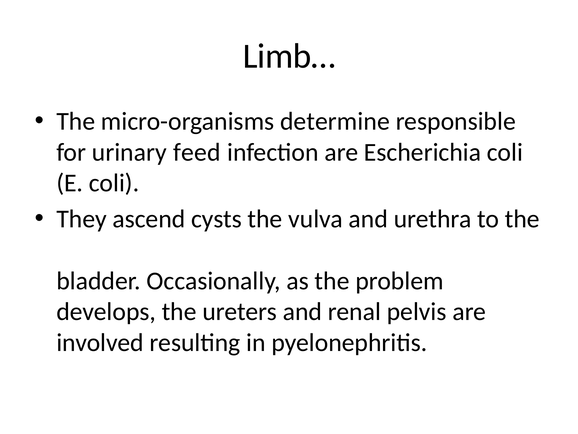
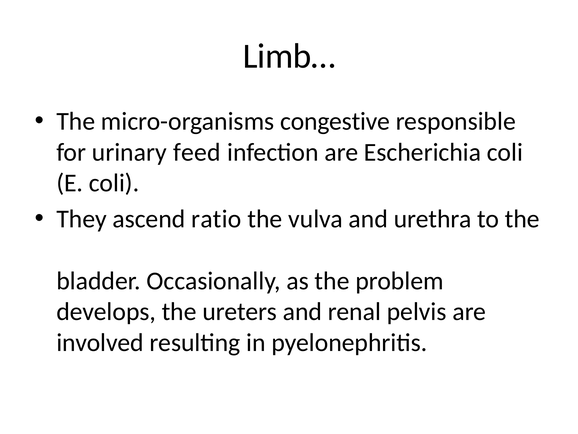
determine: determine -> congestive
cysts: cysts -> ratio
